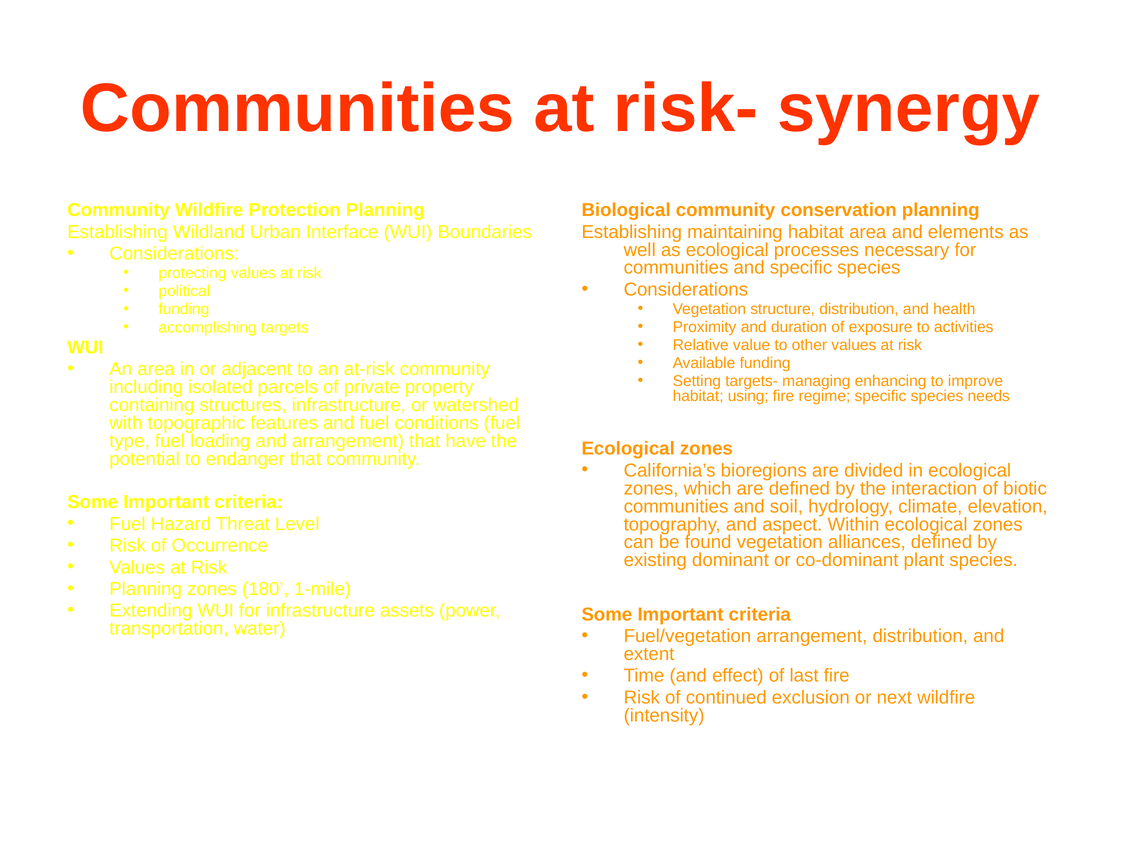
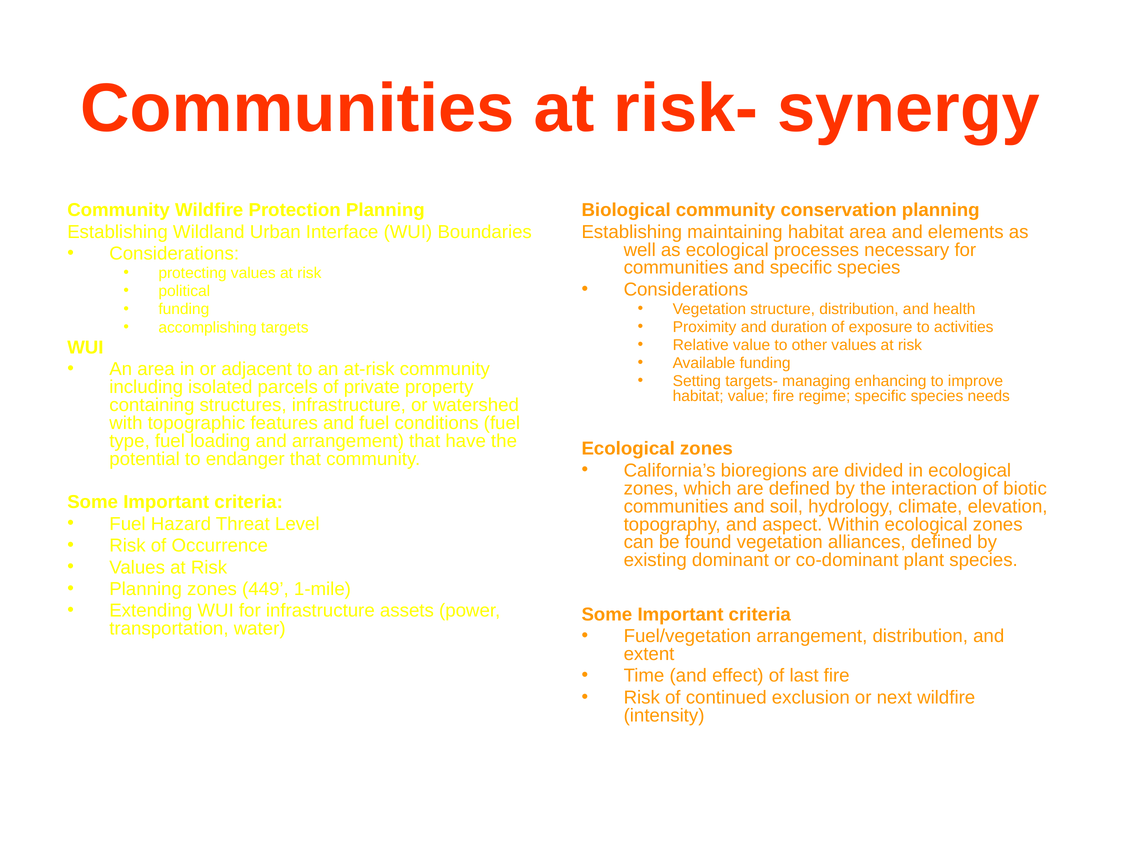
habitat using: using -> value
180: 180 -> 449
